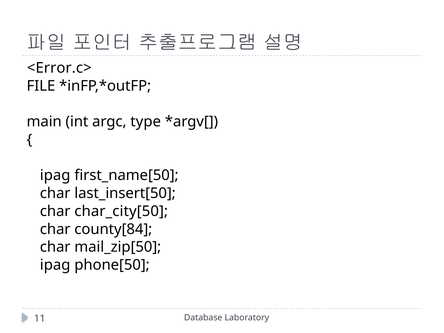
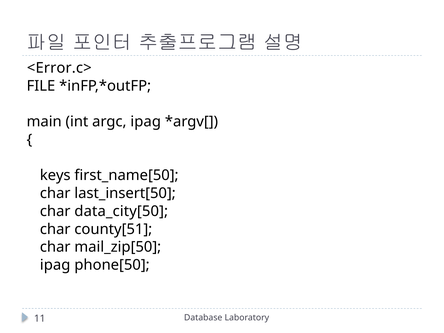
argc type: type -> ipag
ipag at (55, 175): ipag -> keys
char_city[50: char_city[50 -> data_city[50
county[84: county[84 -> county[51
